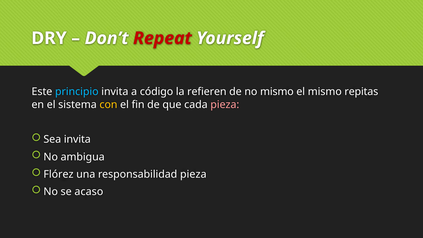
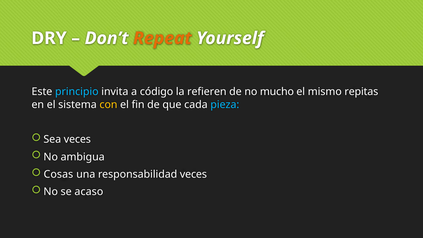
Repeat colour: red -> orange
no mismo: mismo -> mucho
pieza at (225, 104) colour: pink -> light blue
Sea invita: invita -> veces
Flórez: Flórez -> Cosas
responsabilidad pieza: pieza -> veces
